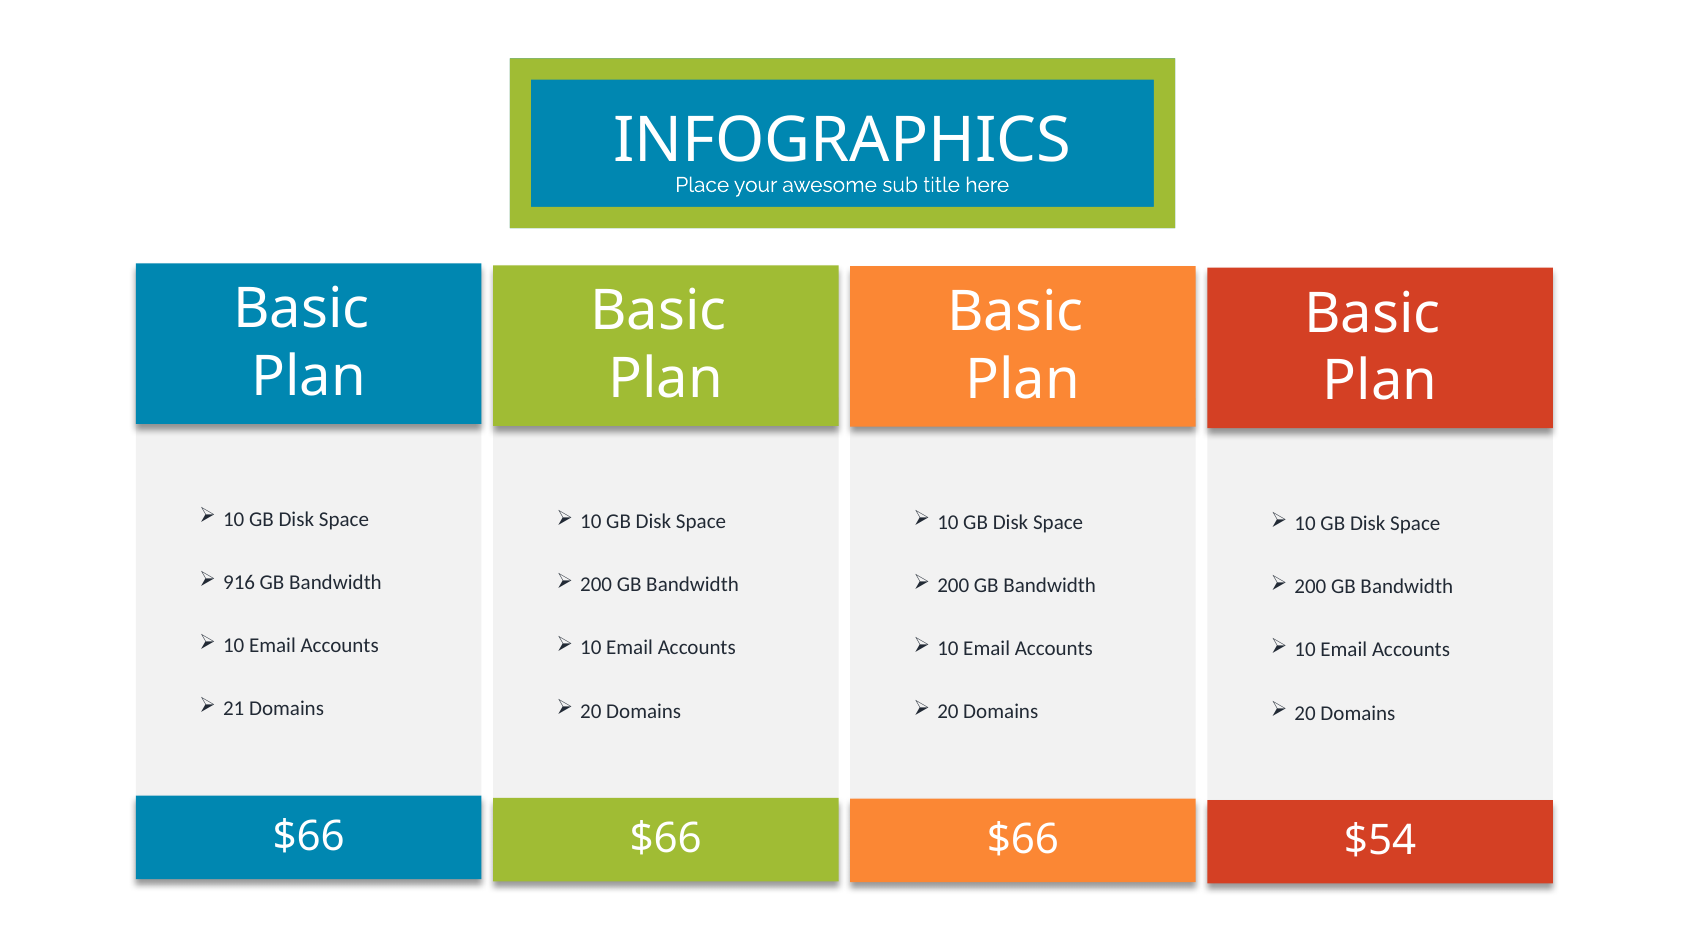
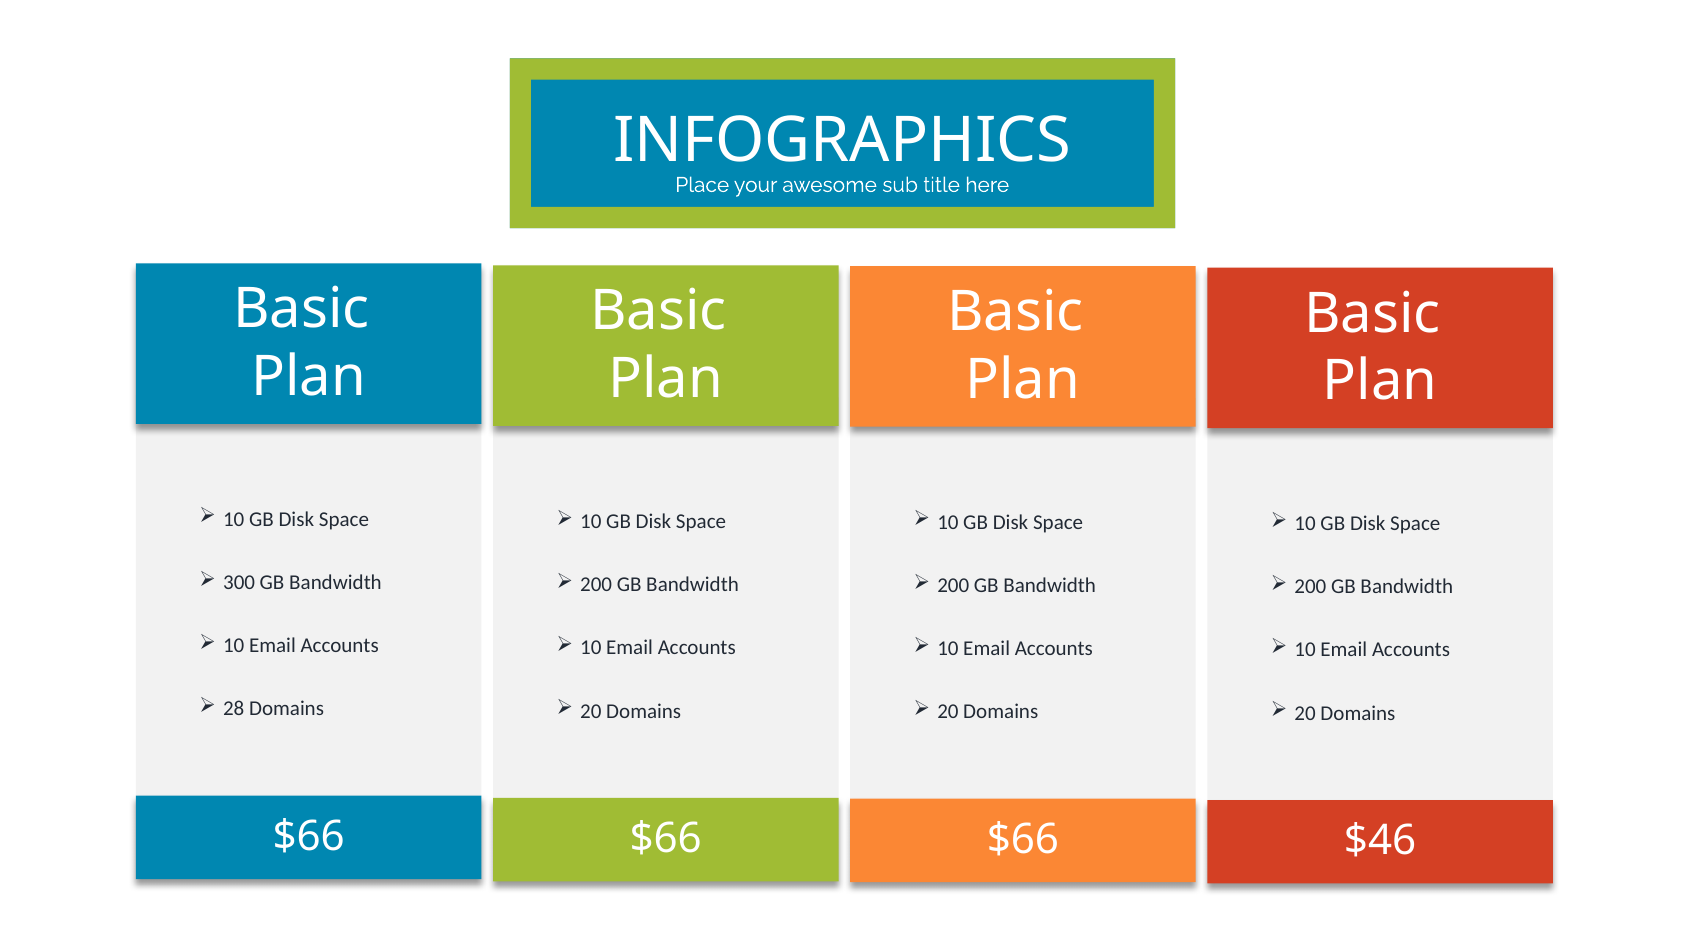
916: 916 -> 300
21: 21 -> 28
$54: $54 -> $46
